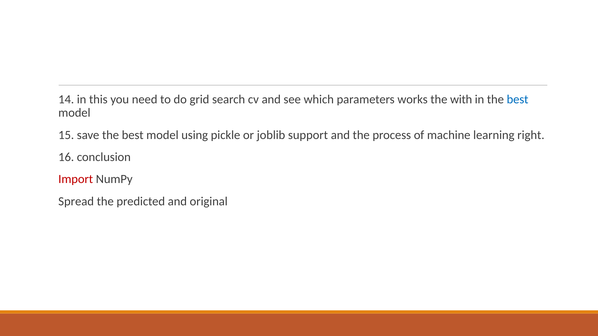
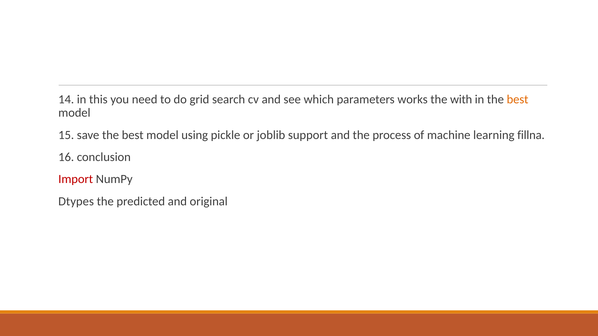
best at (518, 99) colour: blue -> orange
right: right -> fillna
Spread: Spread -> Dtypes
